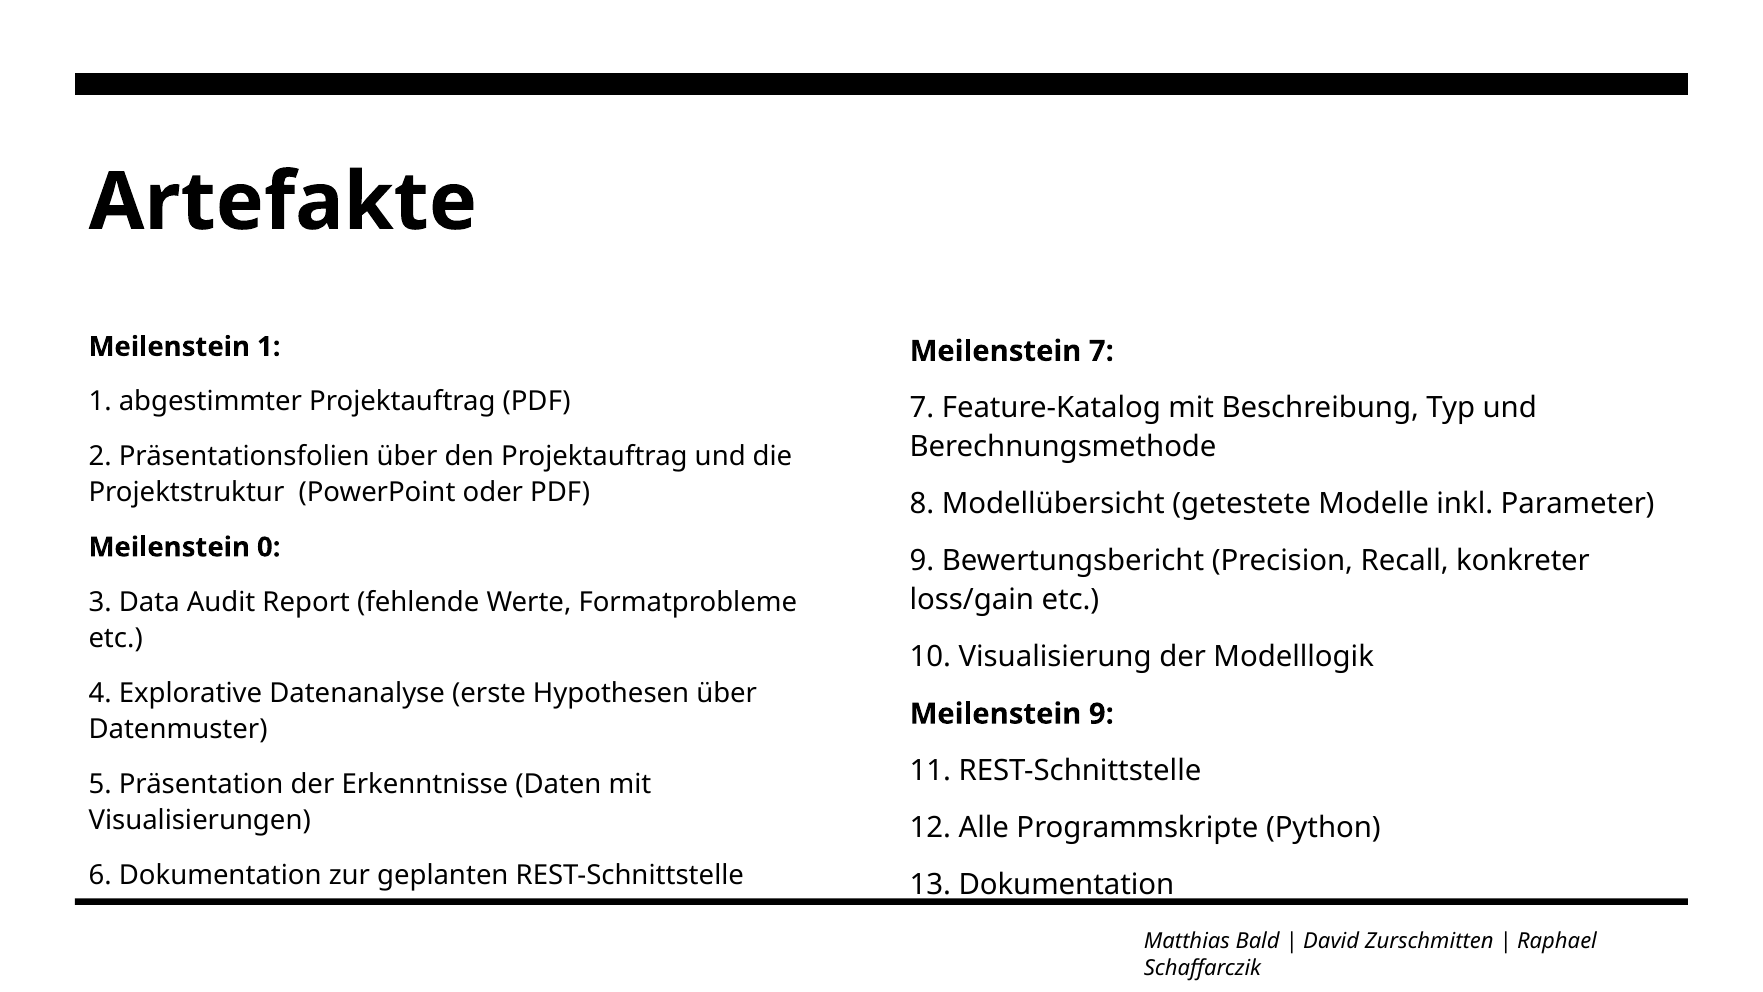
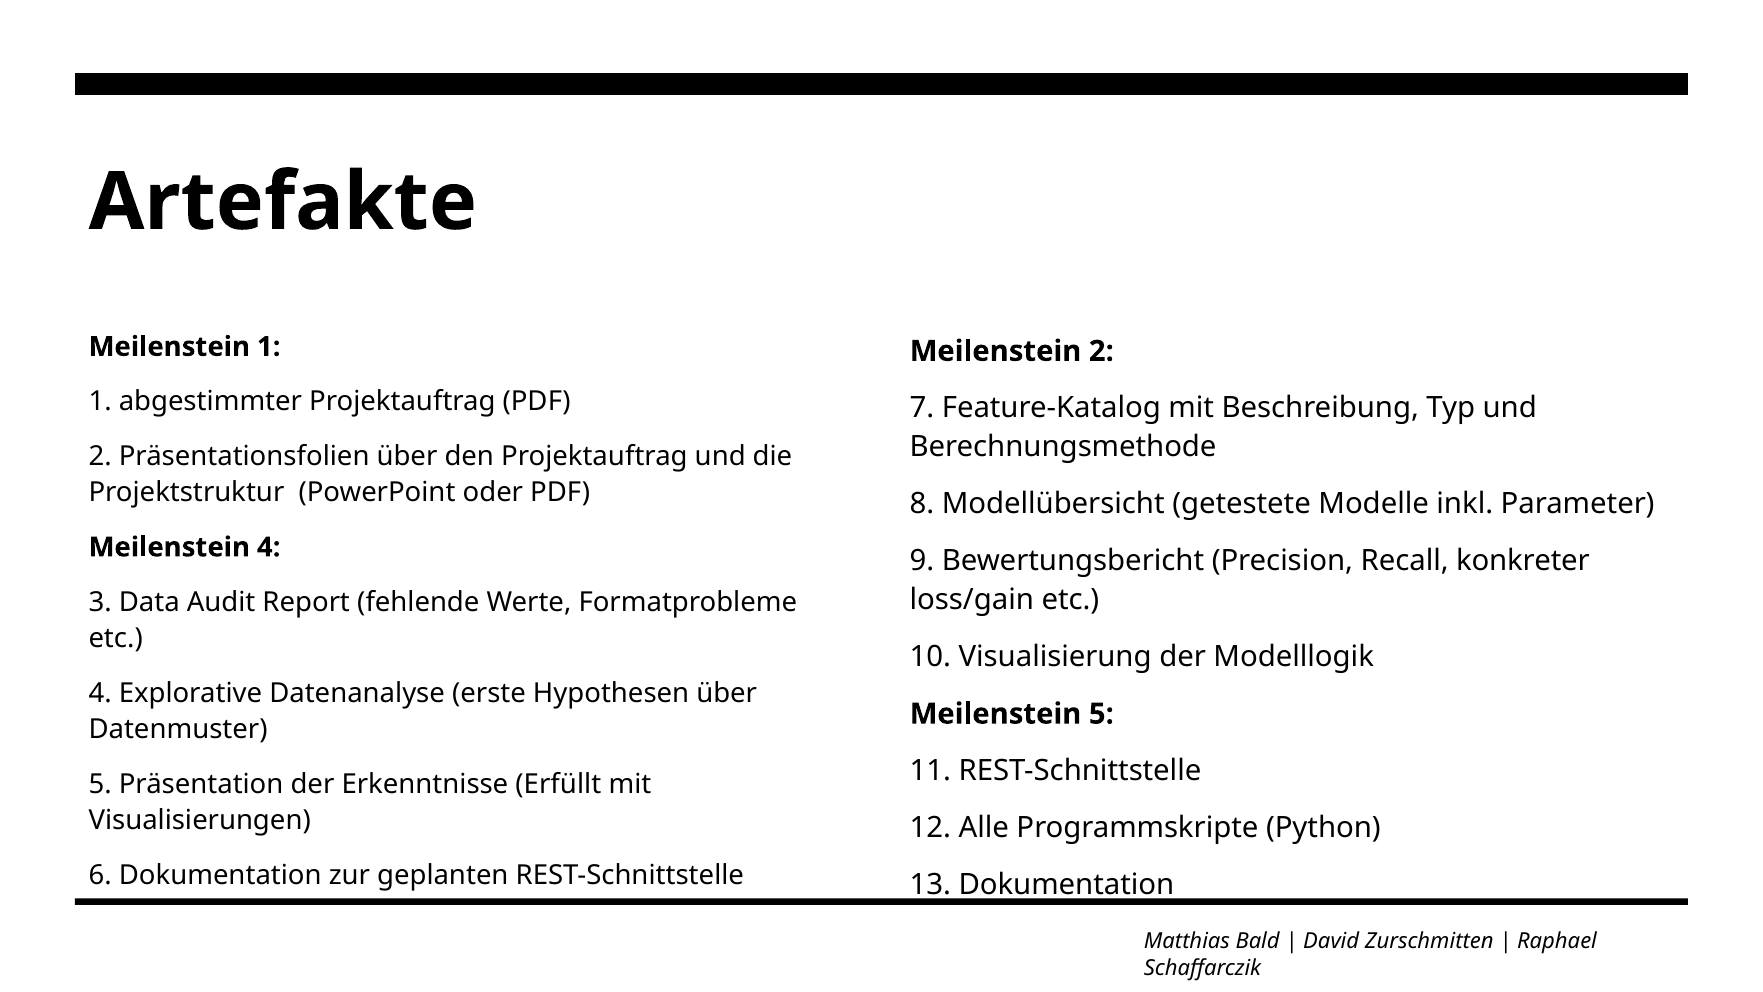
Meilenstein 7: 7 -> 2
Meilenstein 0: 0 -> 4
Meilenstein 9: 9 -> 5
Daten: Daten -> Erfüllt
